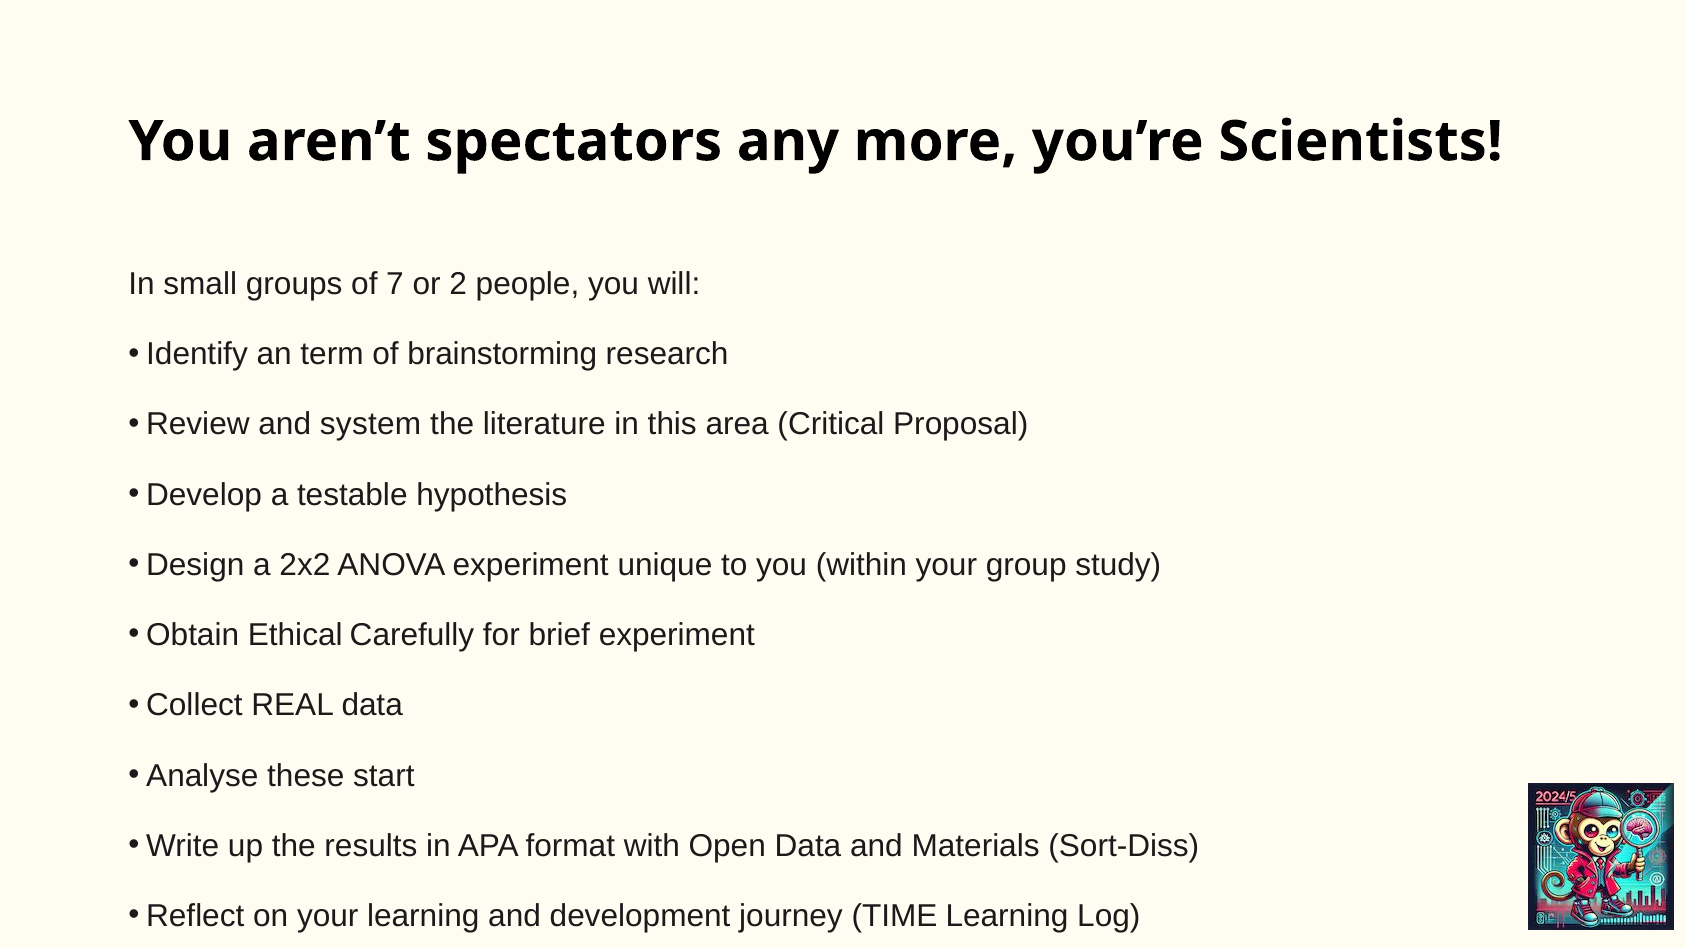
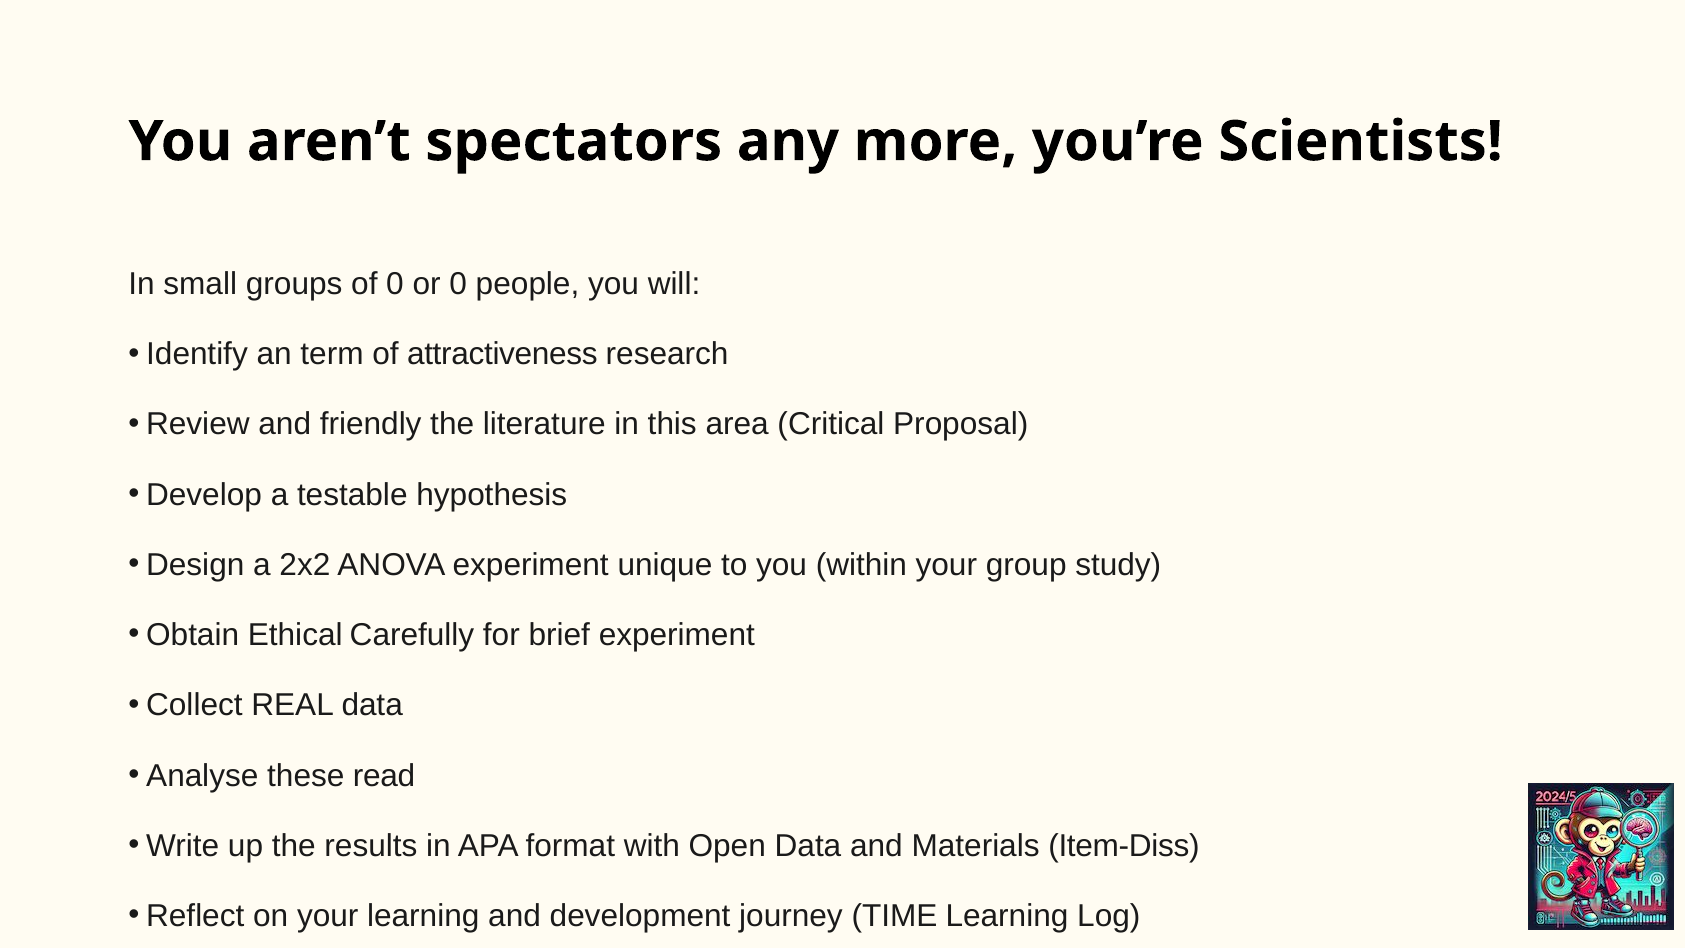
of 7: 7 -> 0
or 2: 2 -> 0
brainstorming: brainstorming -> attractiveness
system: system -> friendly
start: start -> read
Sort-Diss: Sort-Diss -> Item-Diss
